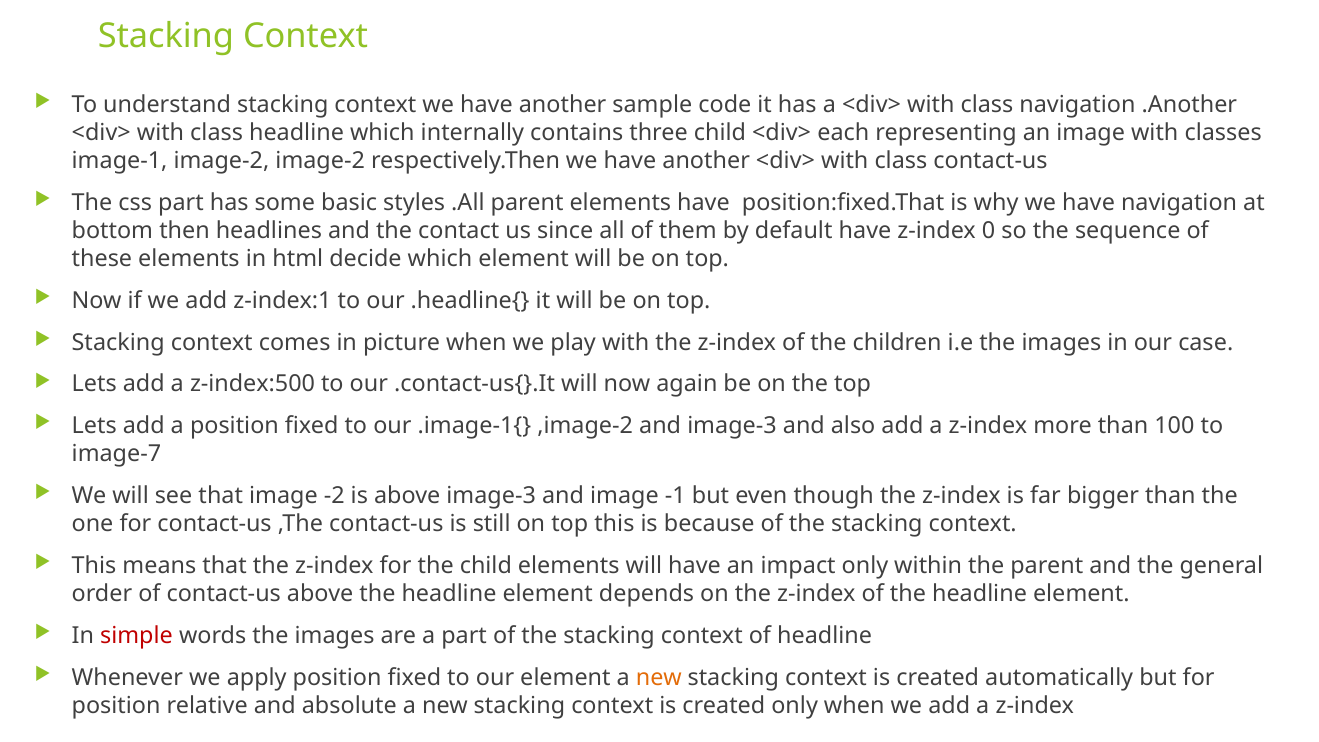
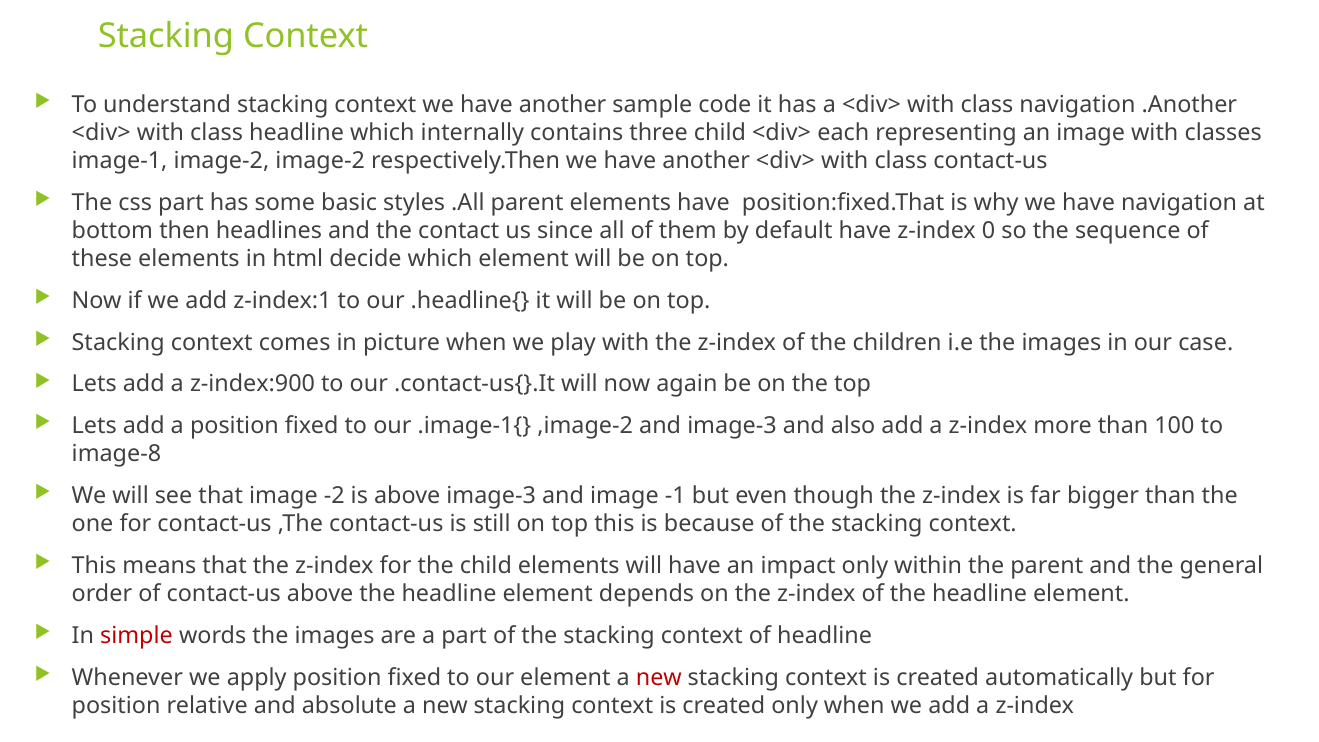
z-index:500: z-index:500 -> z-index:900
image-7: image-7 -> image-8
new at (659, 677) colour: orange -> red
